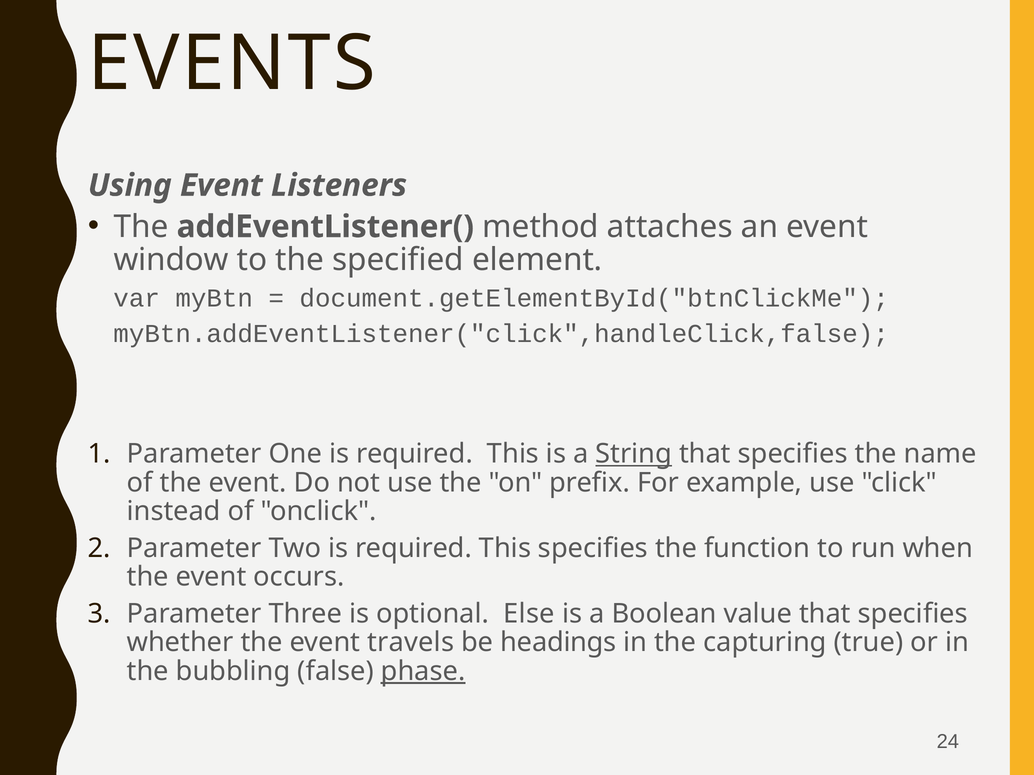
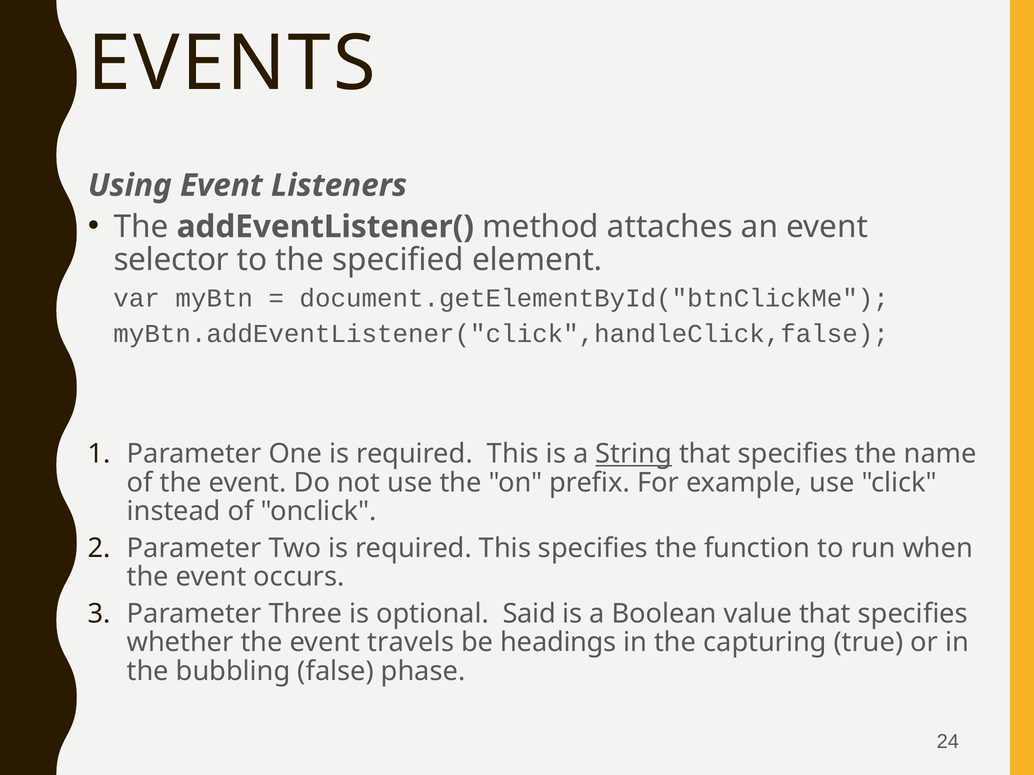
window: window -> selector
Else: Else -> Said
phase underline: present -> none
